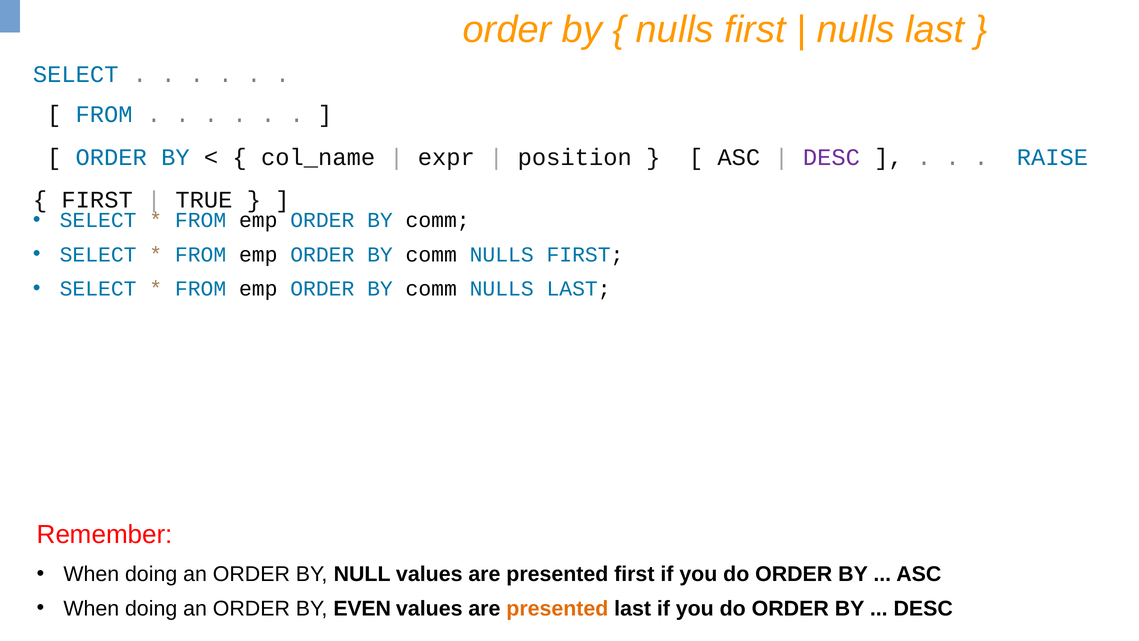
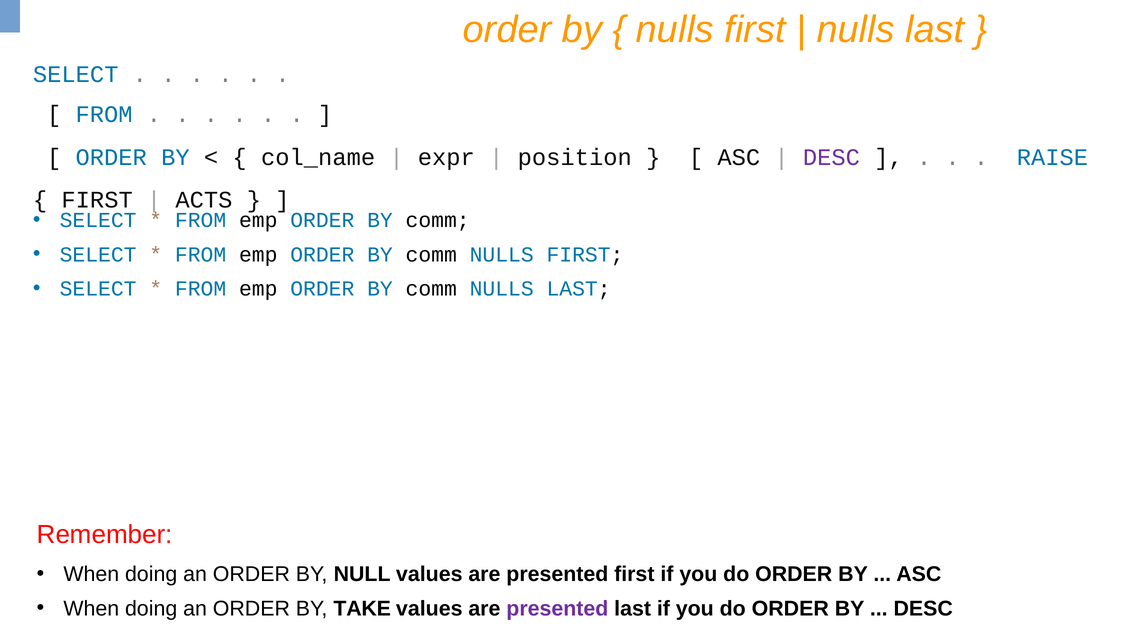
TRUE: TRUE -> ACTS
EVEN: EVEN -> TAKE
presented at (557, 608) colour: orange -> purple
